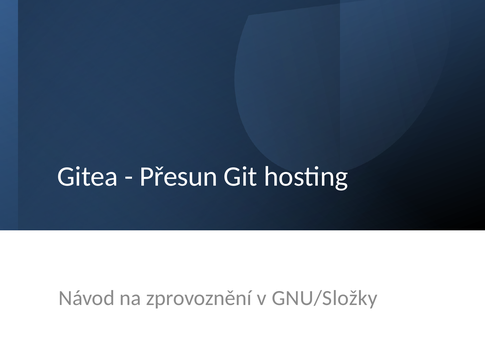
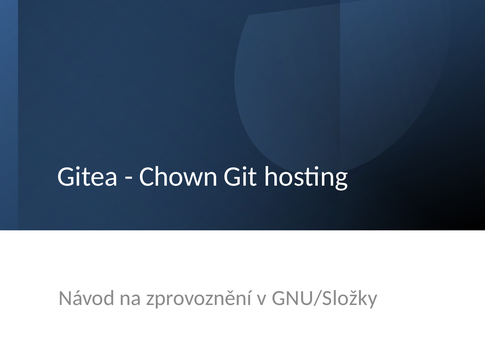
Přesun: Přesun -> Chown
